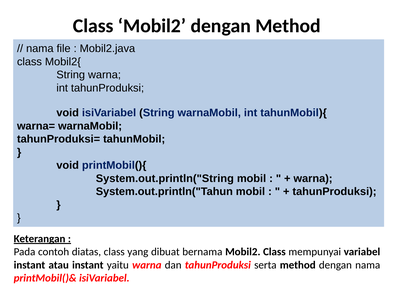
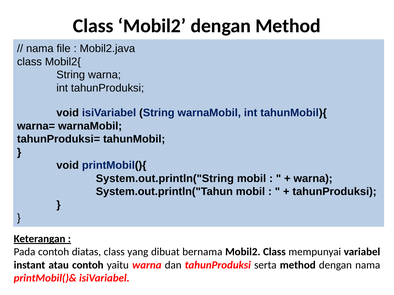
atau instant: instant -> contoh
